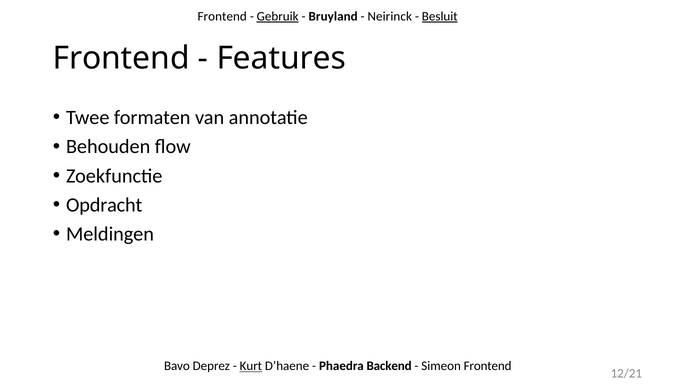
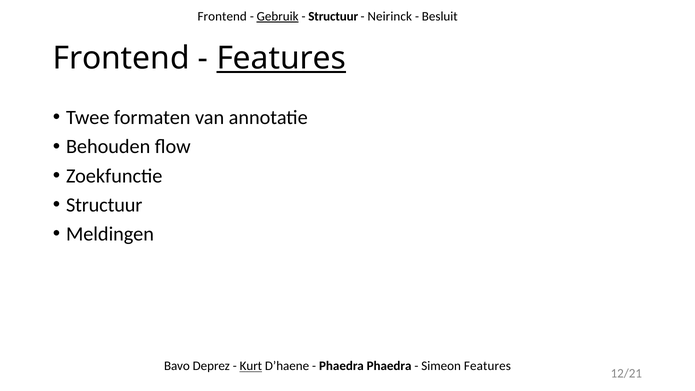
Bruyland at (333, 16): Bruyland -> Structuur
Besluit underline: present -> none
Features at (281, 58) underline: none -> present
Opdracht at (104, 205): Opdracht -> Structuur
Phaedra Backend: Backend -> Phaedra
Simeon Frontend: Frontend -> Features
